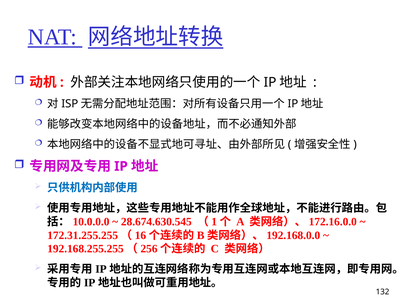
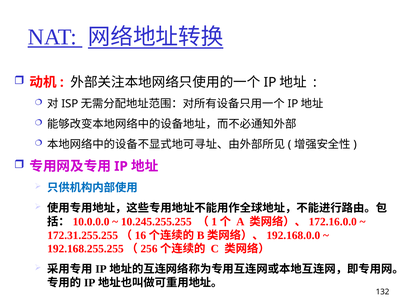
28.674.630.545: 28.674.630.545 -> 10.245.255.255
